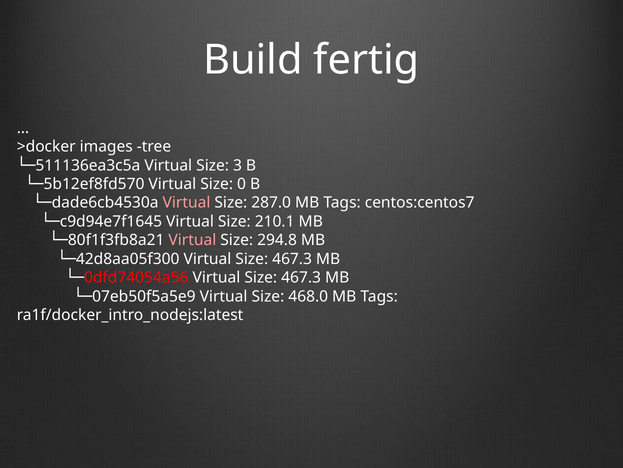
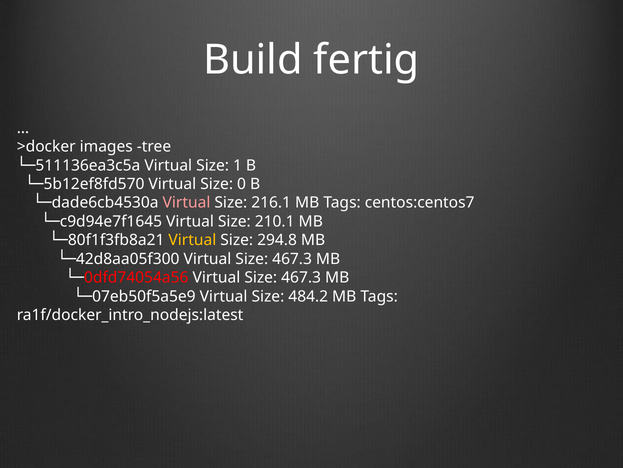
3: 3 -> 1
287.0: 287.0 -> 216.1
Virtual at (192, 240) colour: pink -> yellow
468.0: 468.0 -> 484.2
